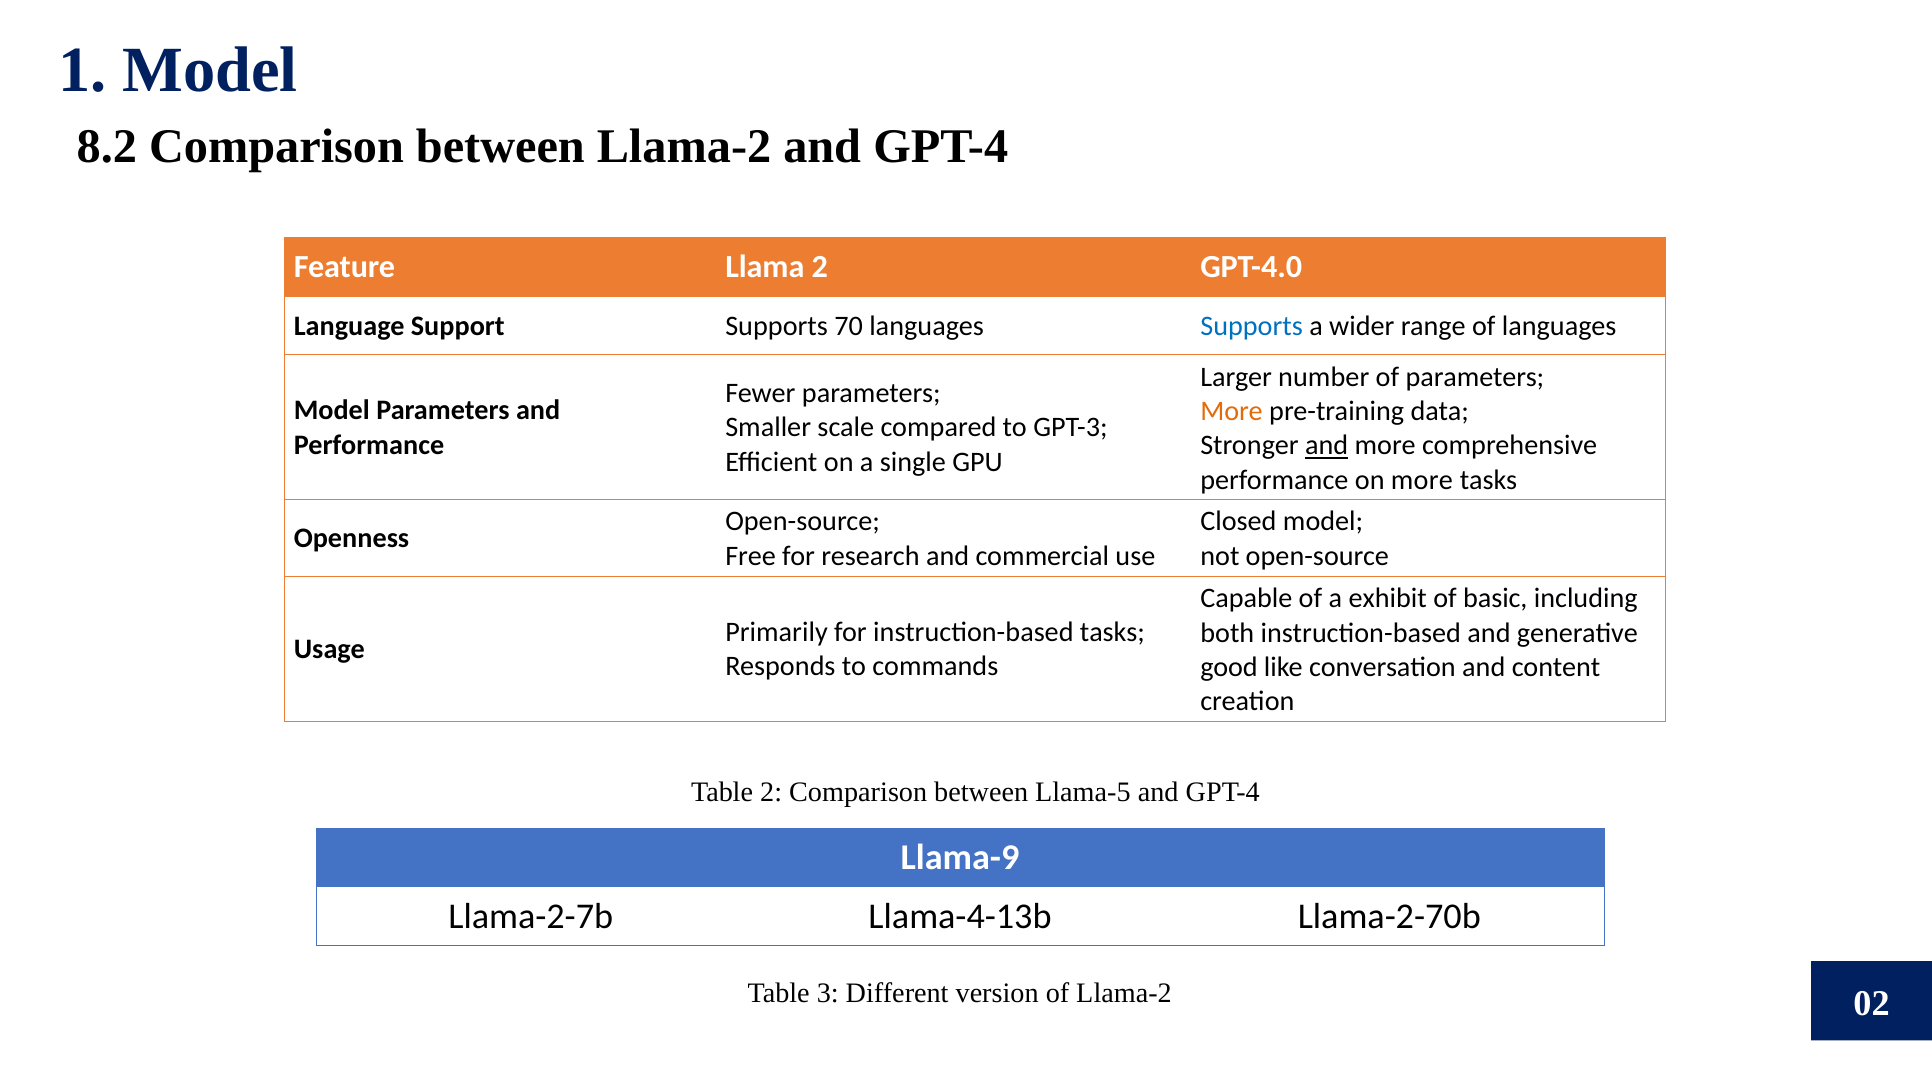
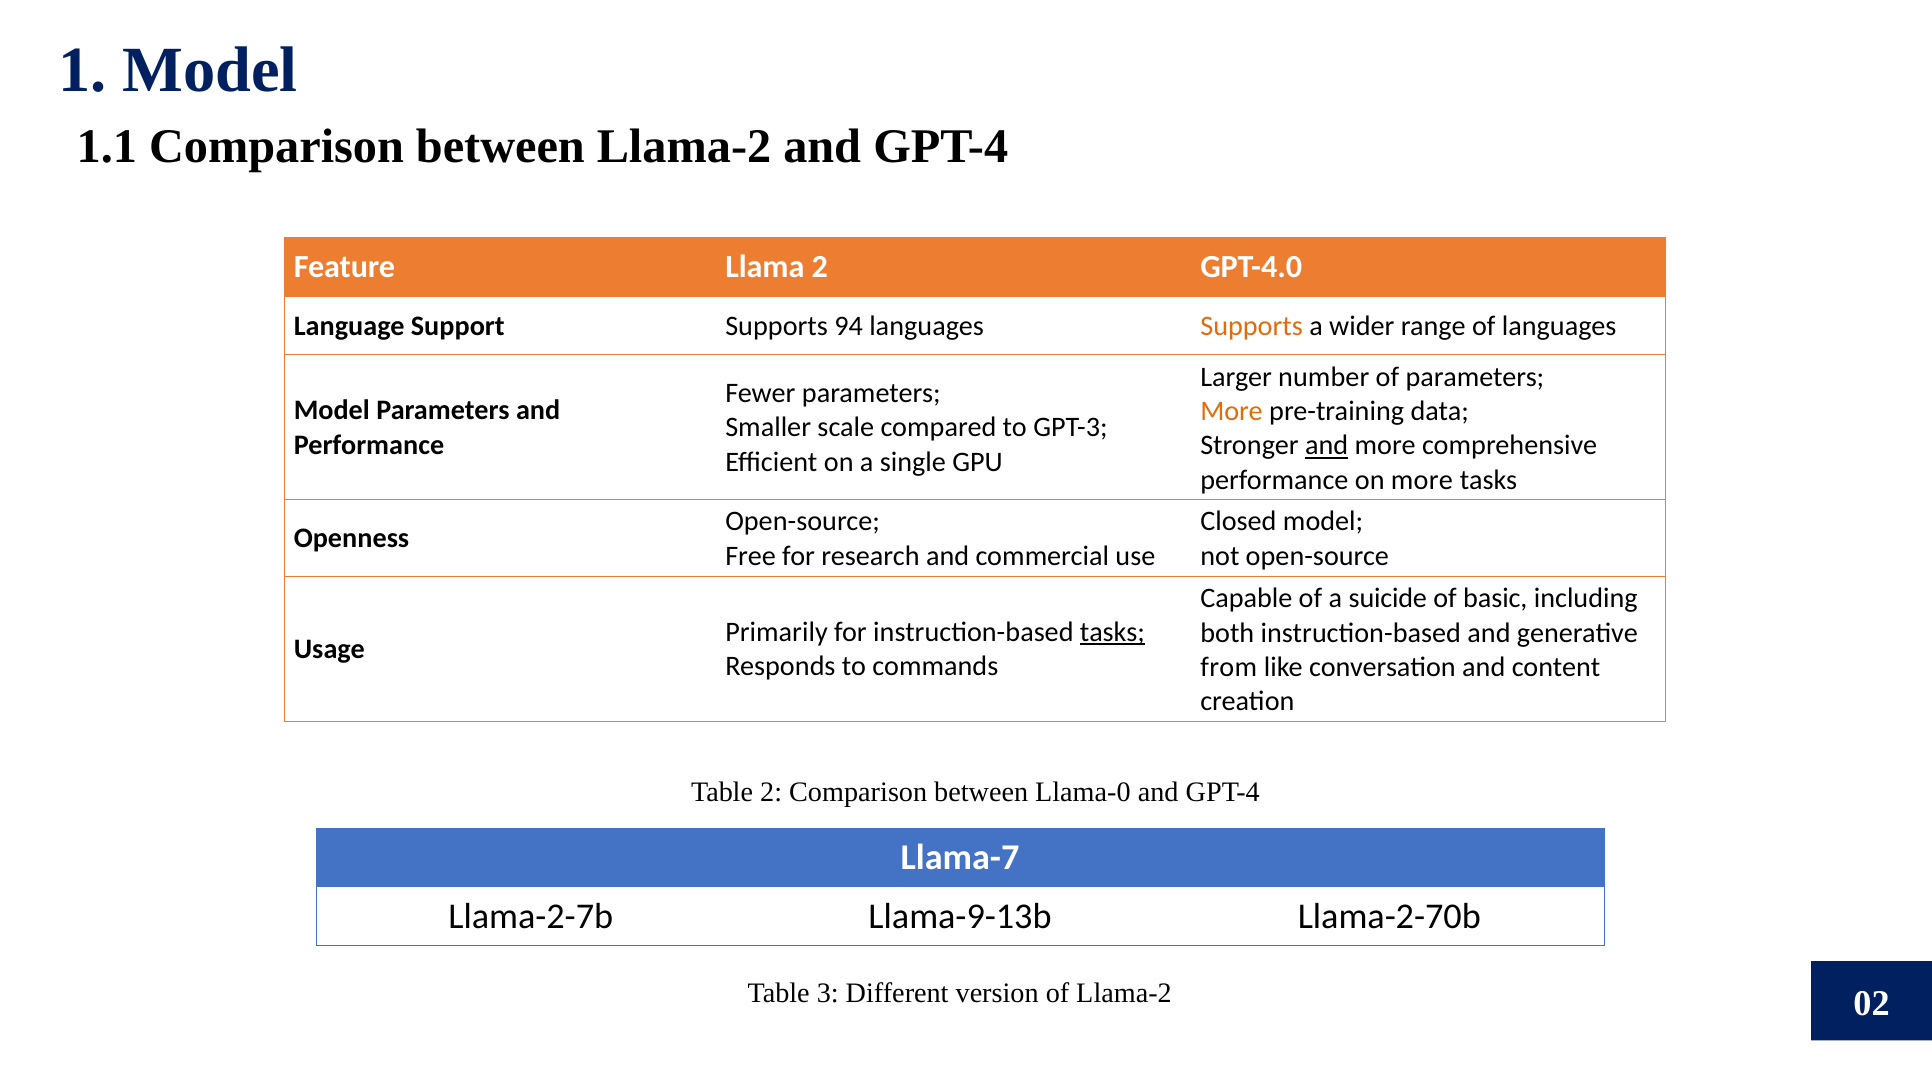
8.2: 8.2 -> 1.1
70: 70 -> 94
Supports at (1252, 326) colour: blue -> orange
exhibit: exhibit -> suicide
tasks at (1112, 632) underline: none -> present
good: good -> from
Llama-5: Llama-5 -> Llama-0
Llama-9: Llama-9 -> Llama-7
Llama-4-13b: Llama-4-13b -> Llama-9-13b
